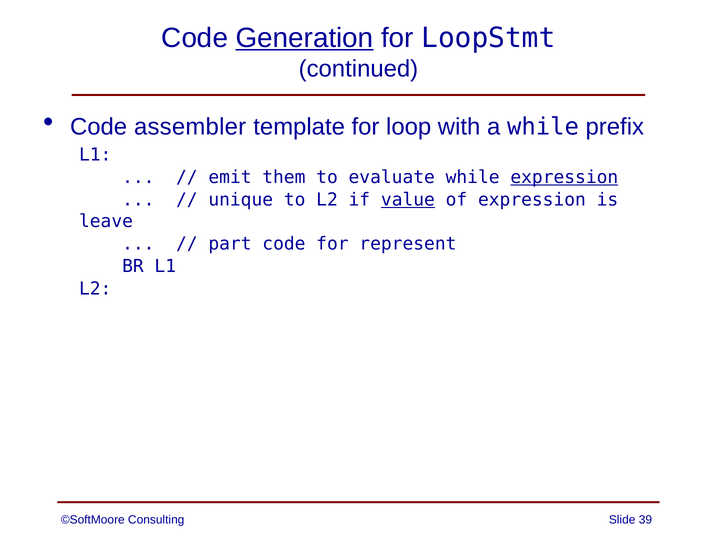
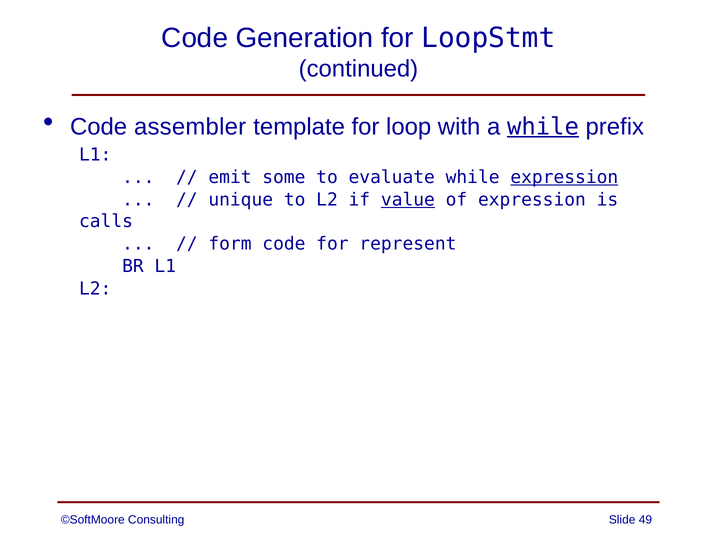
Generation underline: present -> none
while at (543, 127) underline: none -> present
them: them -> some
leave: leave -> calls
part: part -> form
39: 39 -> 49
